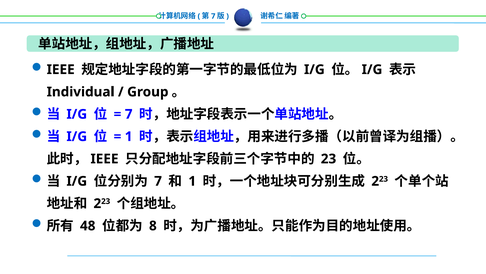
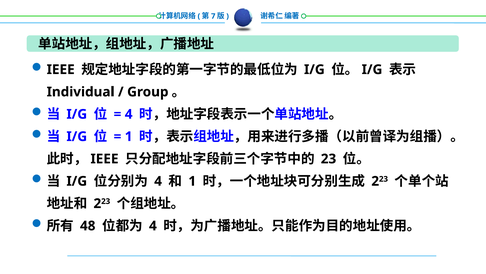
7 at (129, 114): 7 -> 4
7 at (158, 181): 7 -> 4
8 at (153, 225): 8 -> 4
